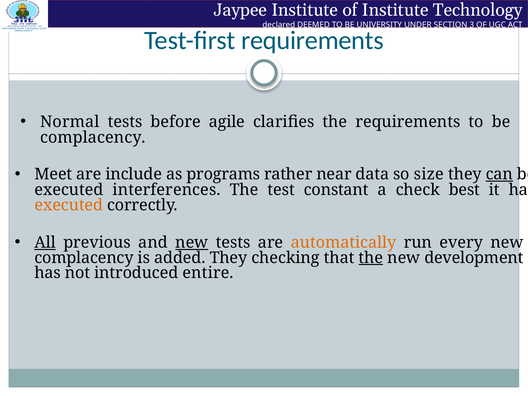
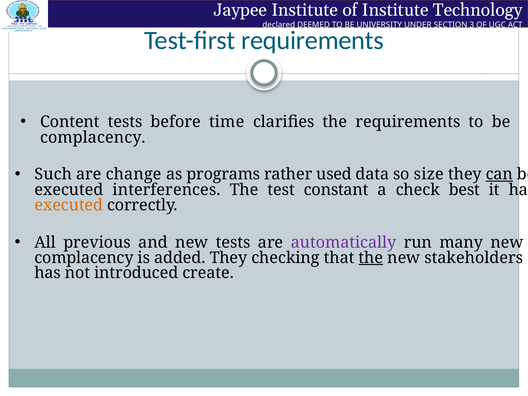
Normal: Normal -> Content
agile: agile -> time
Meet: Meet -> Such
include: include -> change
near: near -> used
All underline: present -> none
new at (192, 242) underline: present -> none
automatically colour: orange -> purple
every: every -> many
development: development -> stakeholders
entire: entire -> create
